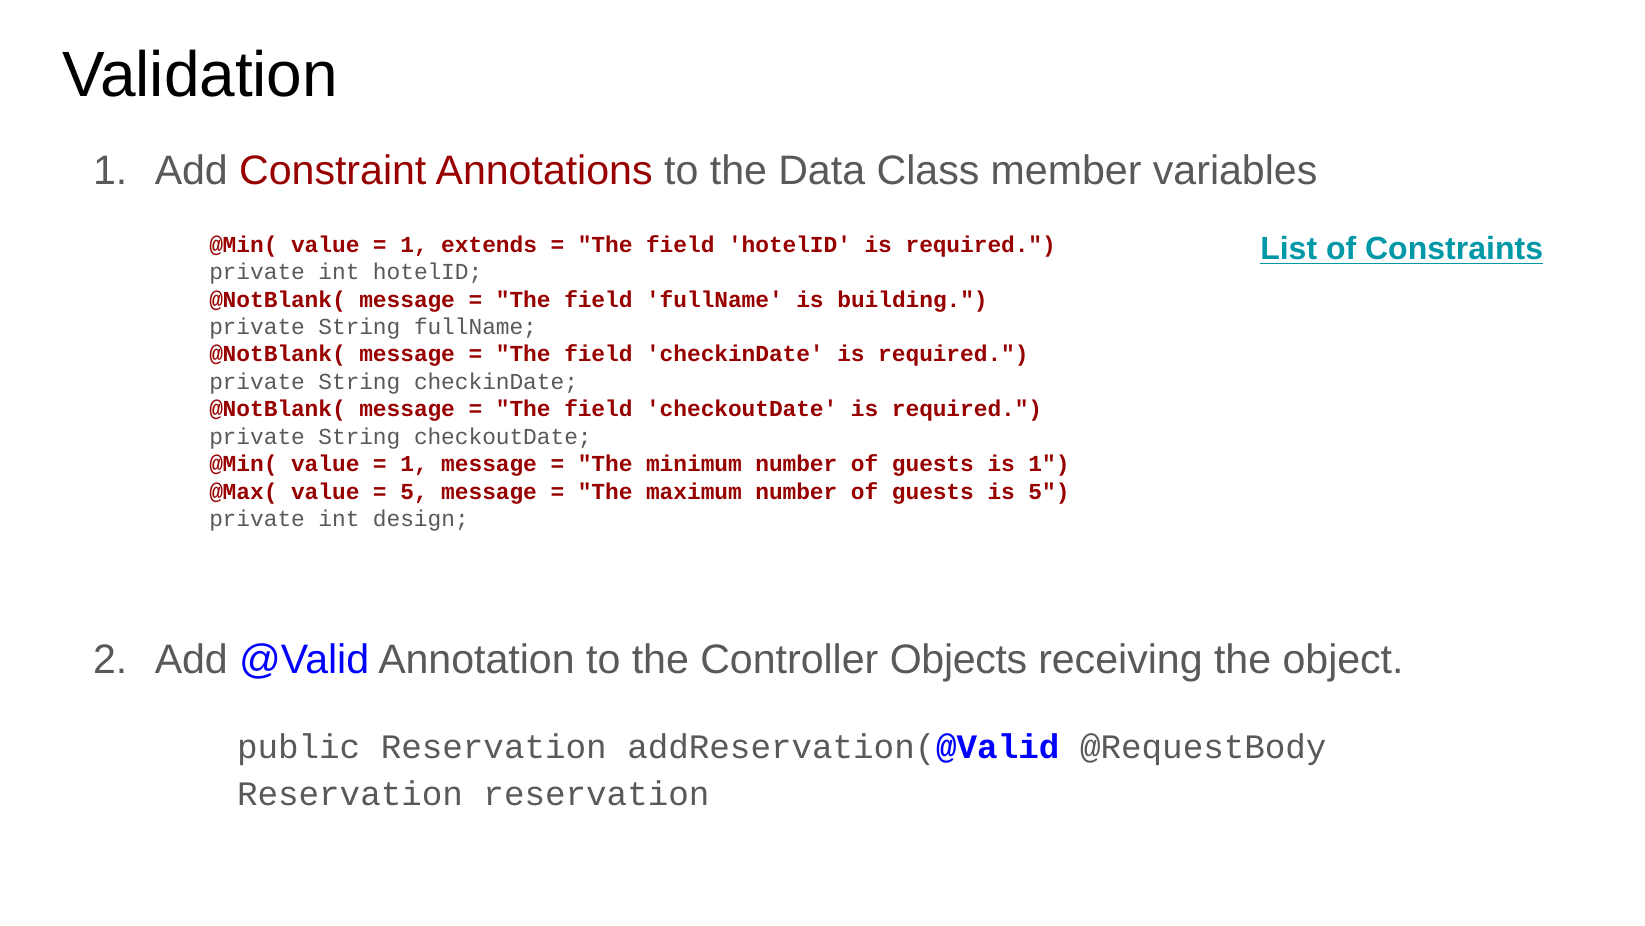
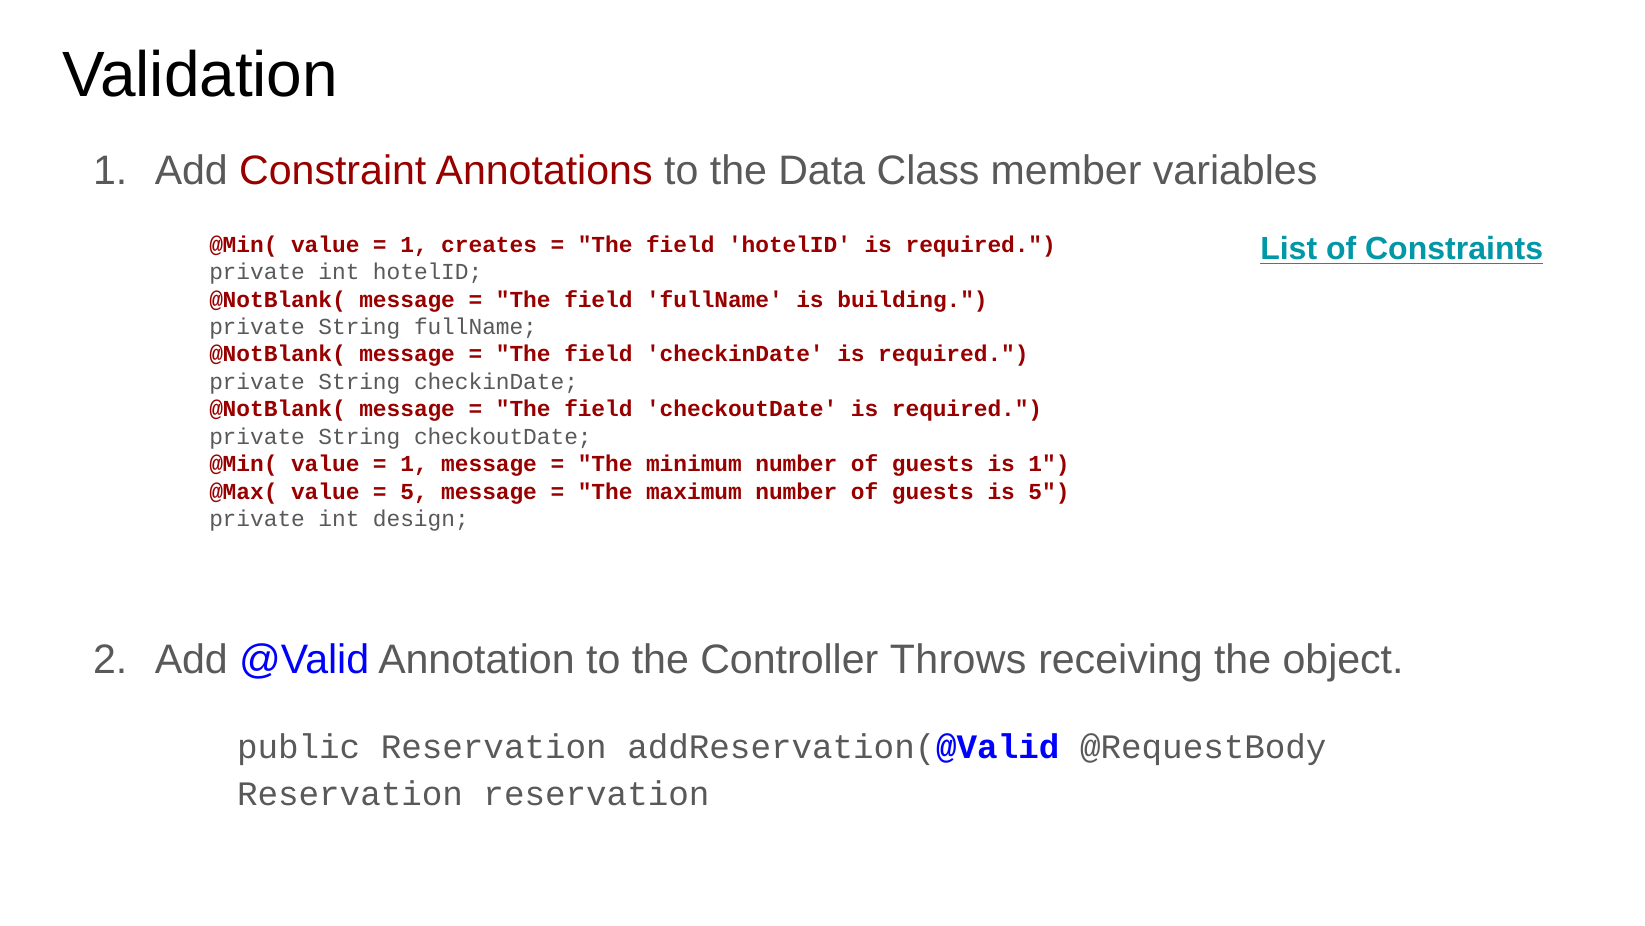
extends: extends -> creates
Objects: Objects -> Throws
